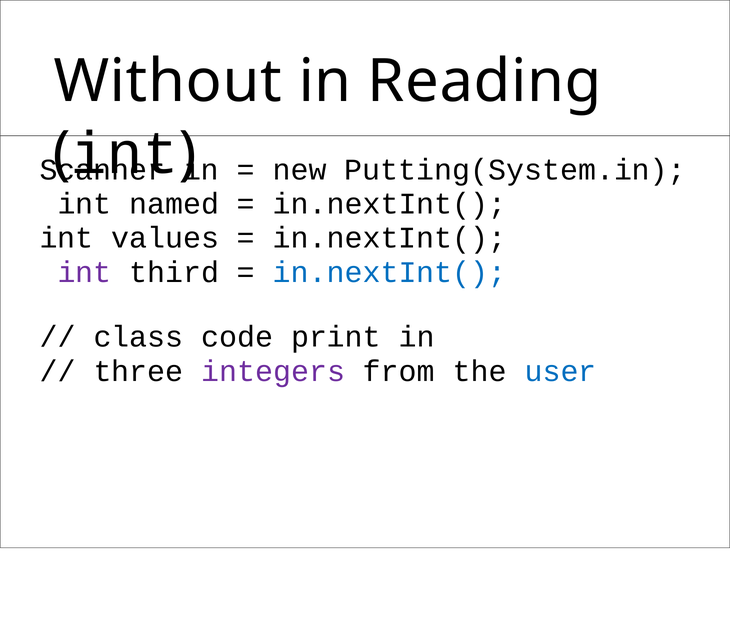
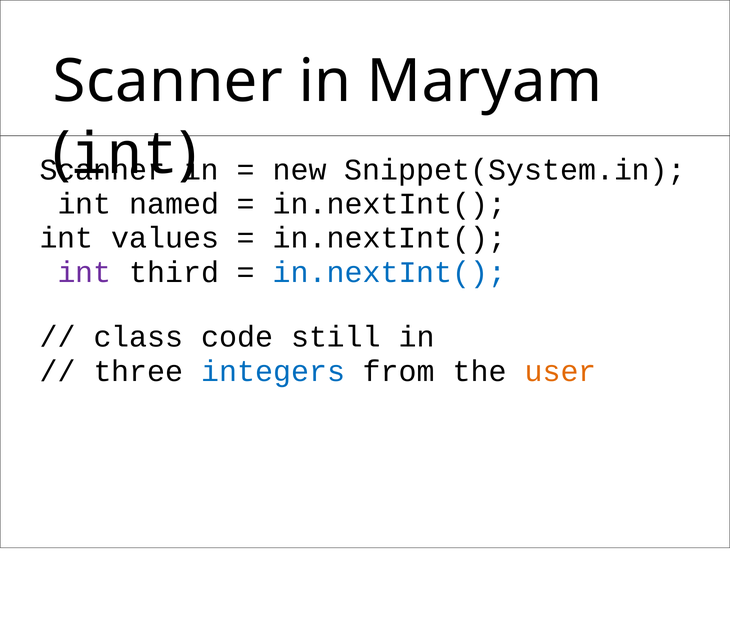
Without at (168, 81): Without -> Scanner
Reading: Reading -> Maryam
Putting(System.in: Putting(System.in -> Snippet(System.in
print: print -> still
integers colour: purple -> blue
user colour: blue -> orange
